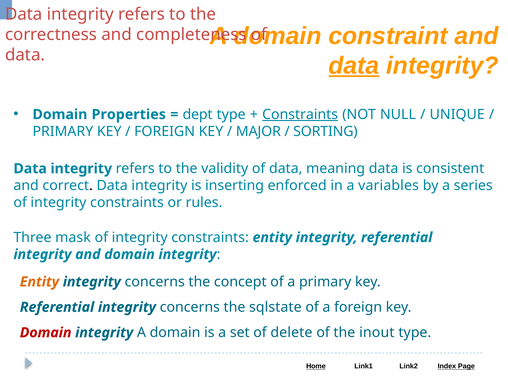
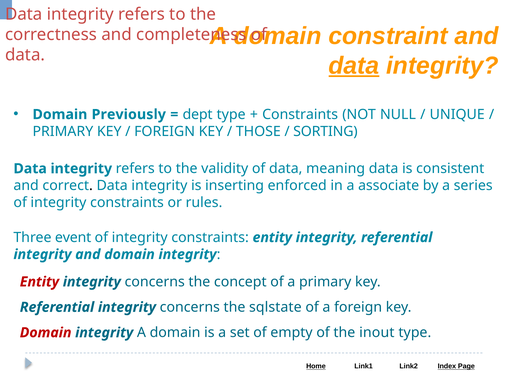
Properties: Properties -> Previously
Constraints at (300, 114) underline: present -> none
MAJOR: MAJOR -> THOSE
variables: variables -> associate
mask: mask -> event
Entity at (39, 282) colour: orange -> red
delete: delete -> empty
